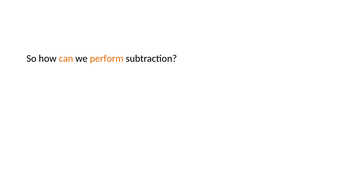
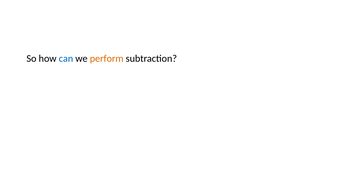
can colour: orange -> blue
